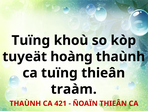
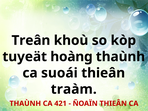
Tuïng at (31, 40): Tuïng -> Treân
ca tuïng: tuïng -> suoái
